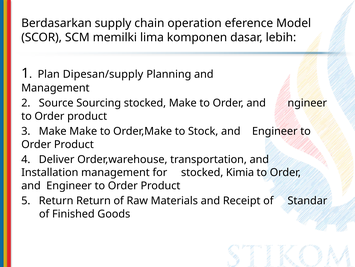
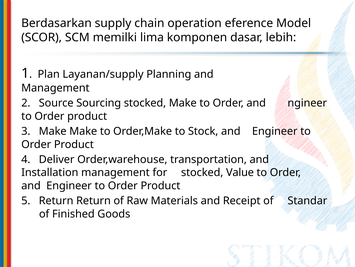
Dipesan/supply: Dipesan/supply -> Layanan/supply
Kimia: Kimia -> Value
